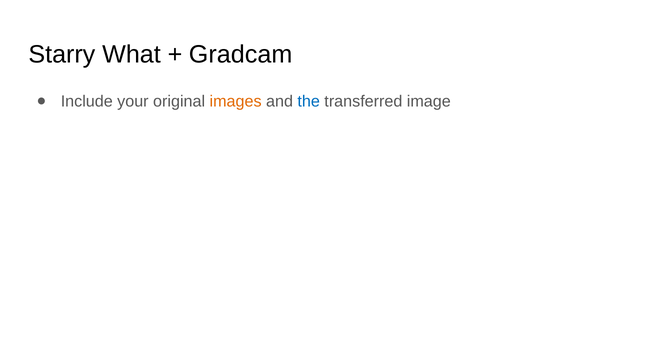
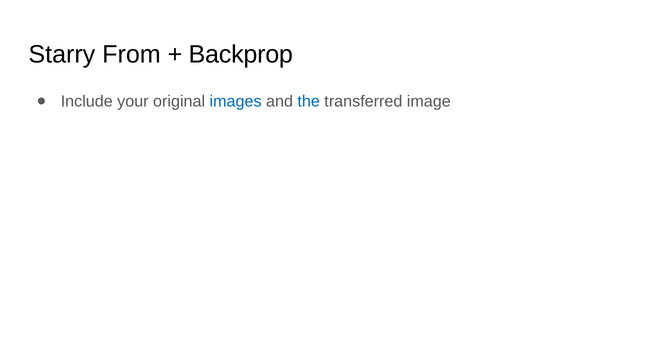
What: What -> From
Gradcam: Gradcam -> Backprop
images colour: orange -> blue
